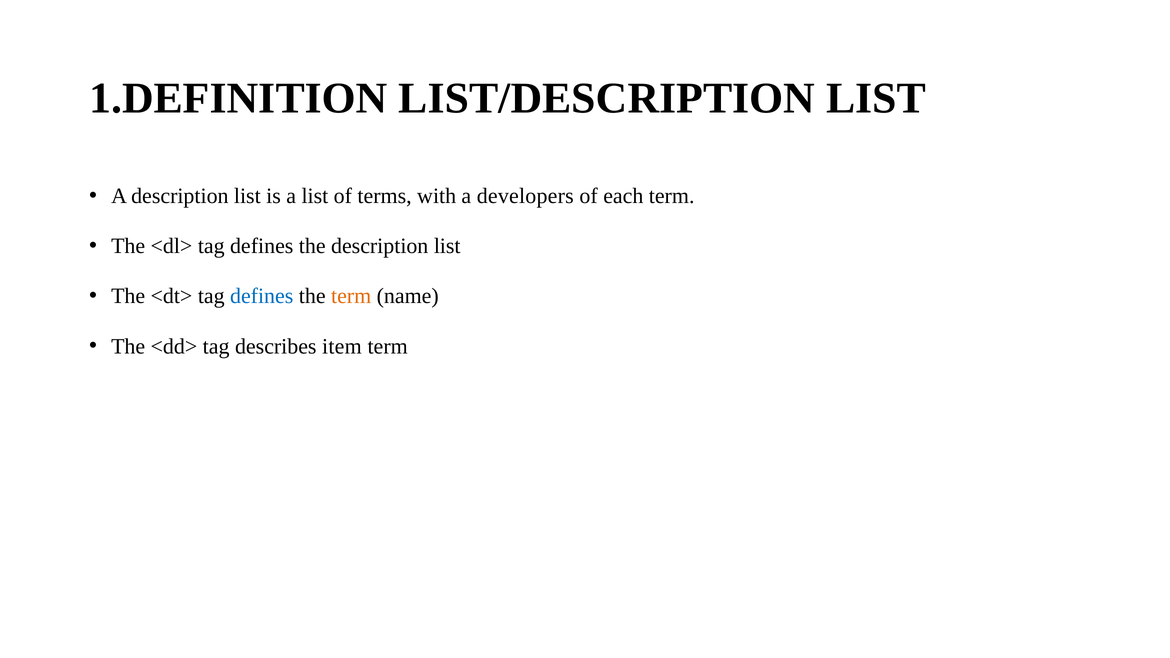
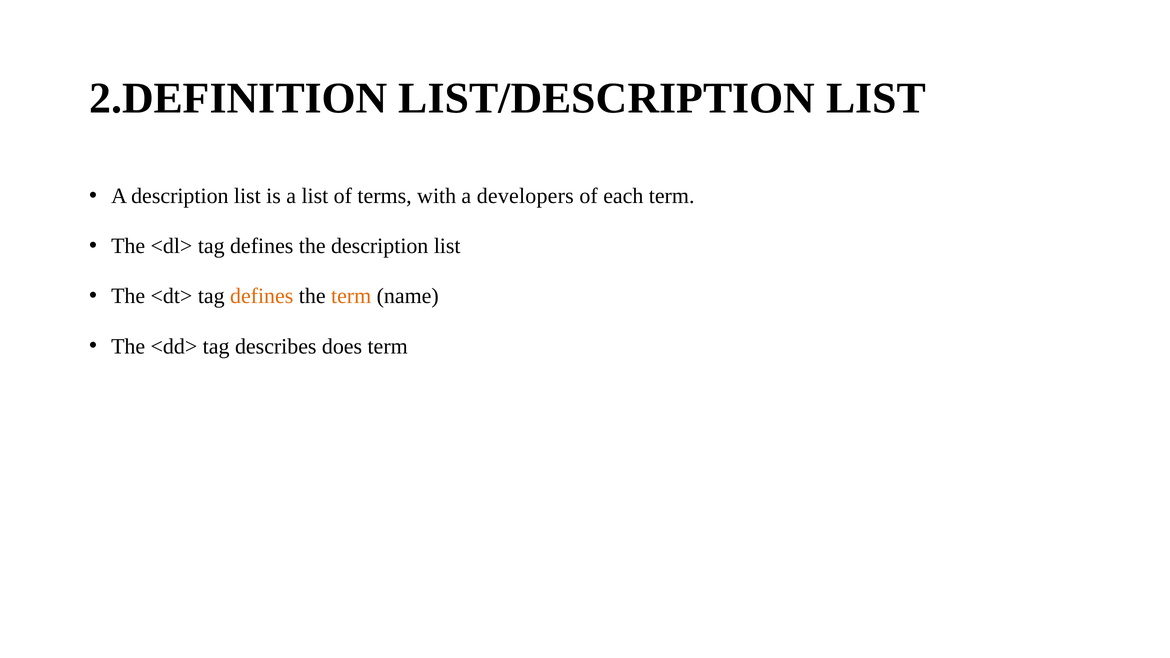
1.DEFINITION: 1.DEFINITION -> 2.DEFINITION
defines at (262, 296) colour: blue -> orange
item: item -> does
